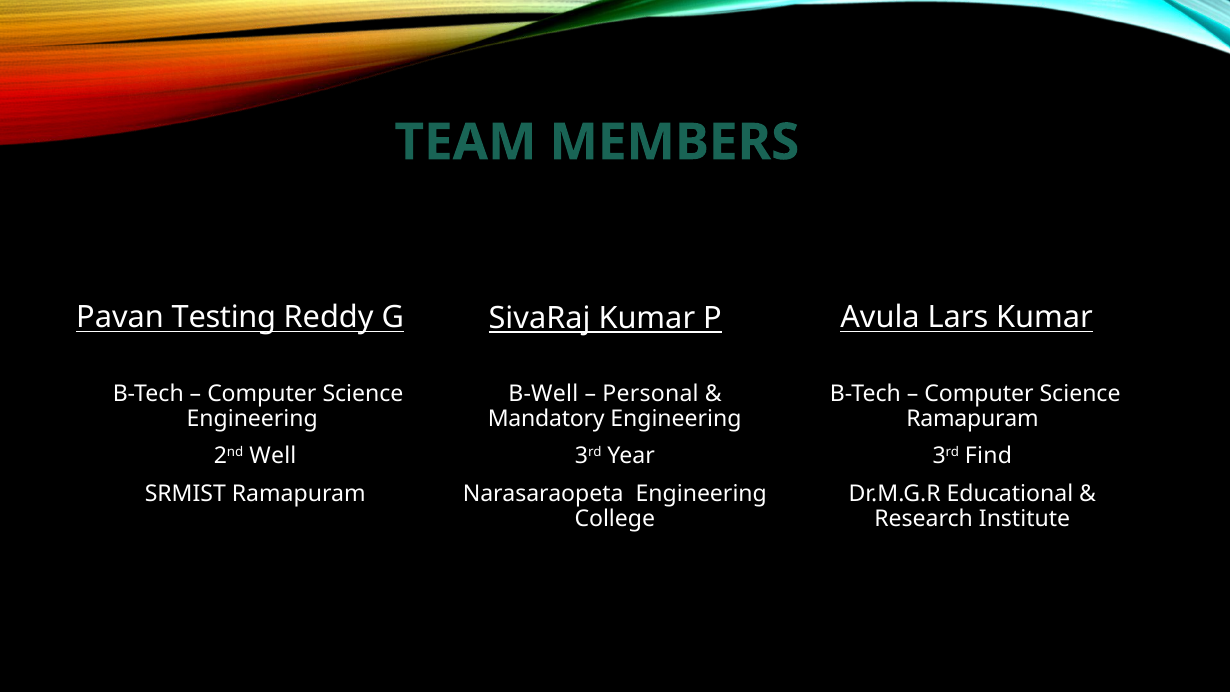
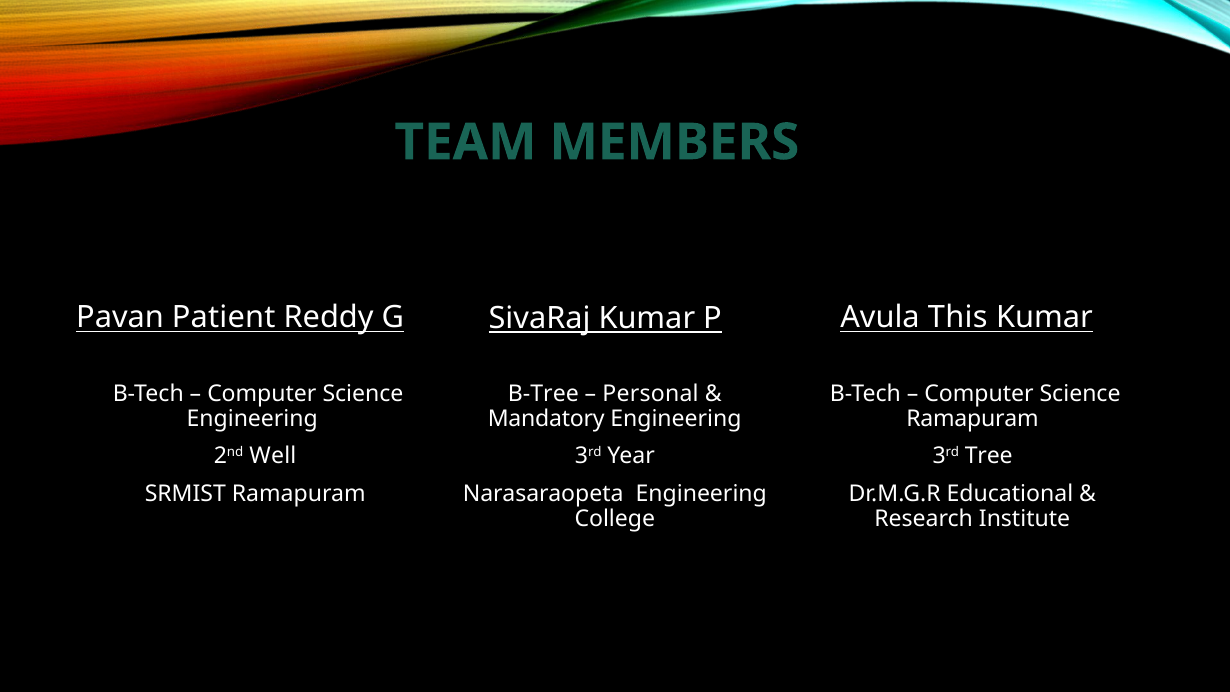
Testing: Testing -> Patient
Lars: Lars -> This
B-Well: B-Well -> B-Tree
Find: Find -> Tree
